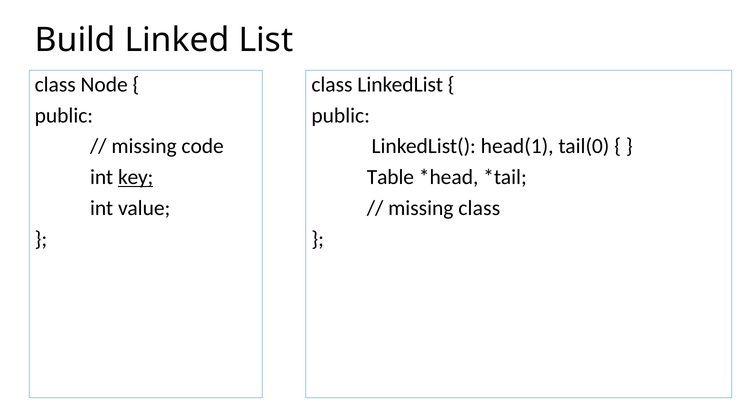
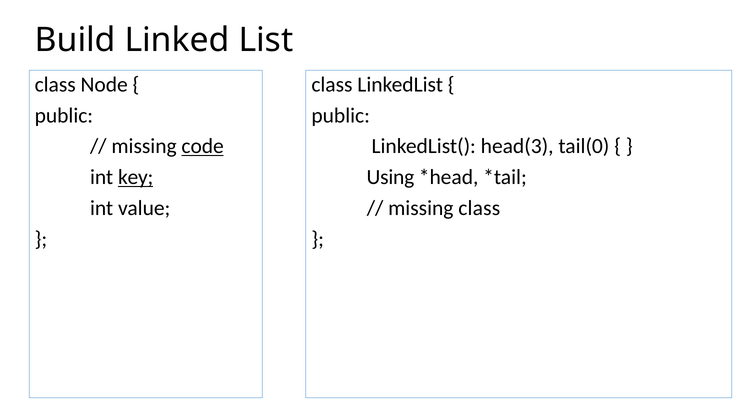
code underline: none -> present
head(1: head(1 -> head(3
Table: Table -> Using
